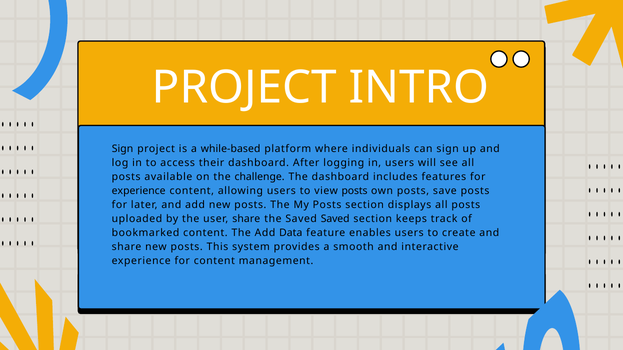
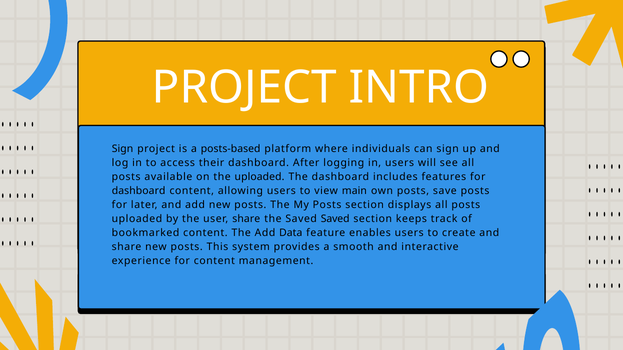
while-based: while-based -> posts-based
the challenge: challenge -> uploaded
experience at (139, 191): experience -> dashboard
view posts: posts -> main
